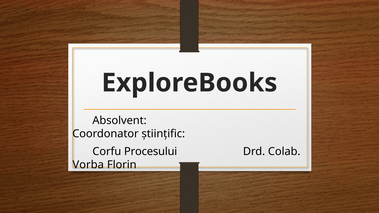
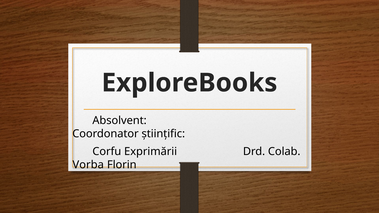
Procesului: Procesului -> Exprimării
